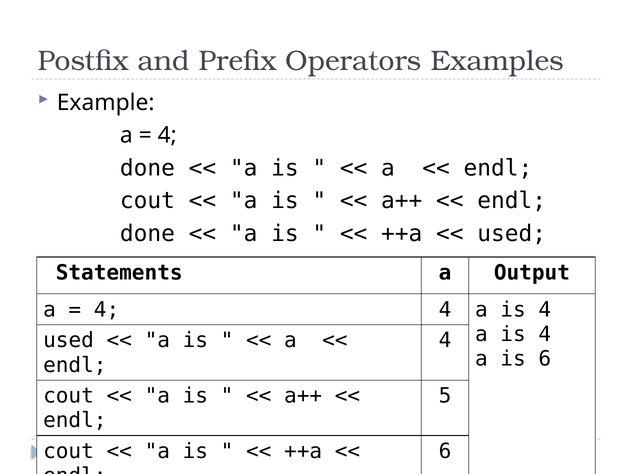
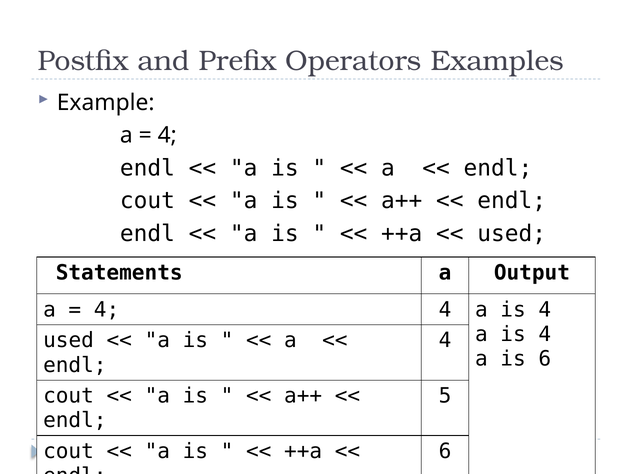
done at (147, 168): done -> endl
done at (147, 234): done -> endl
